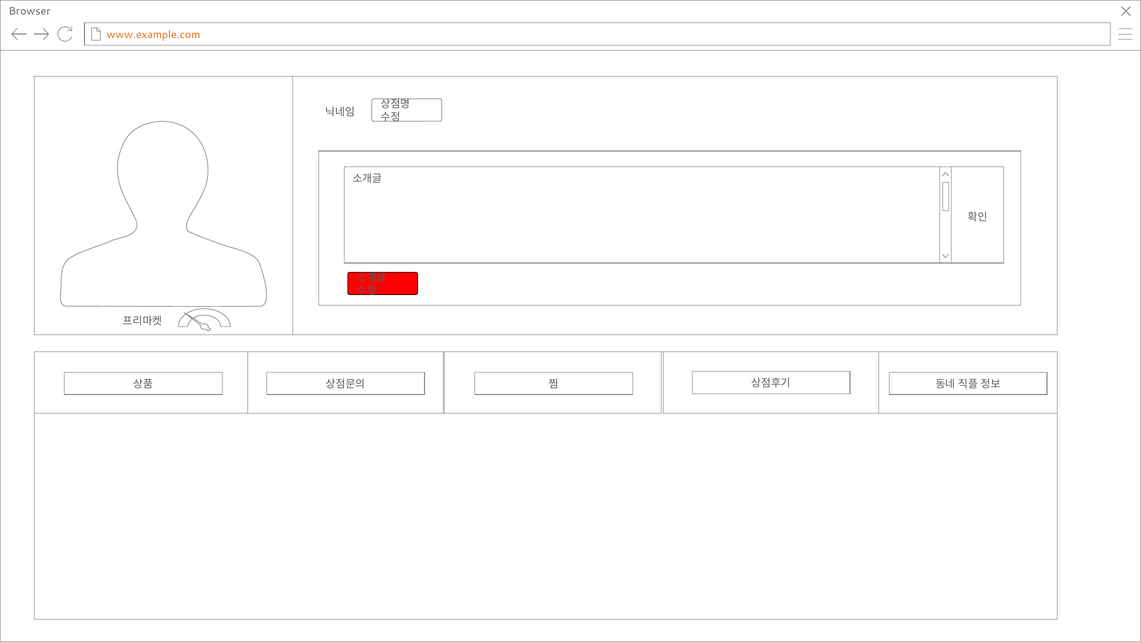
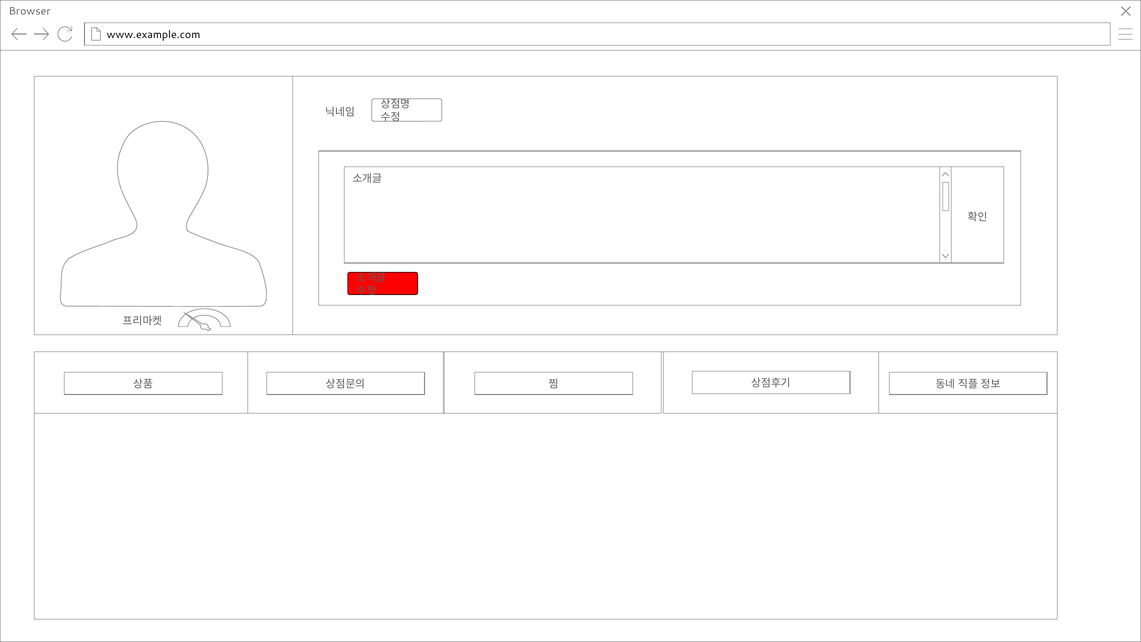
www.example.com colour: orange -> black
